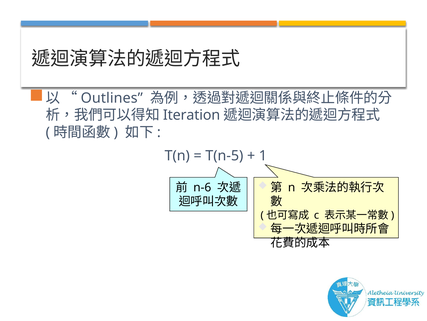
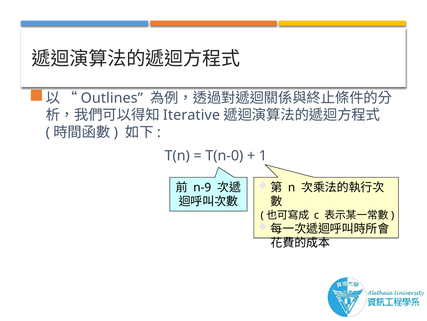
Iteration: Iteration -> Iterative
T(n-5: T(n-5 -> T(n-0
n-6: n-6 -> n-9
